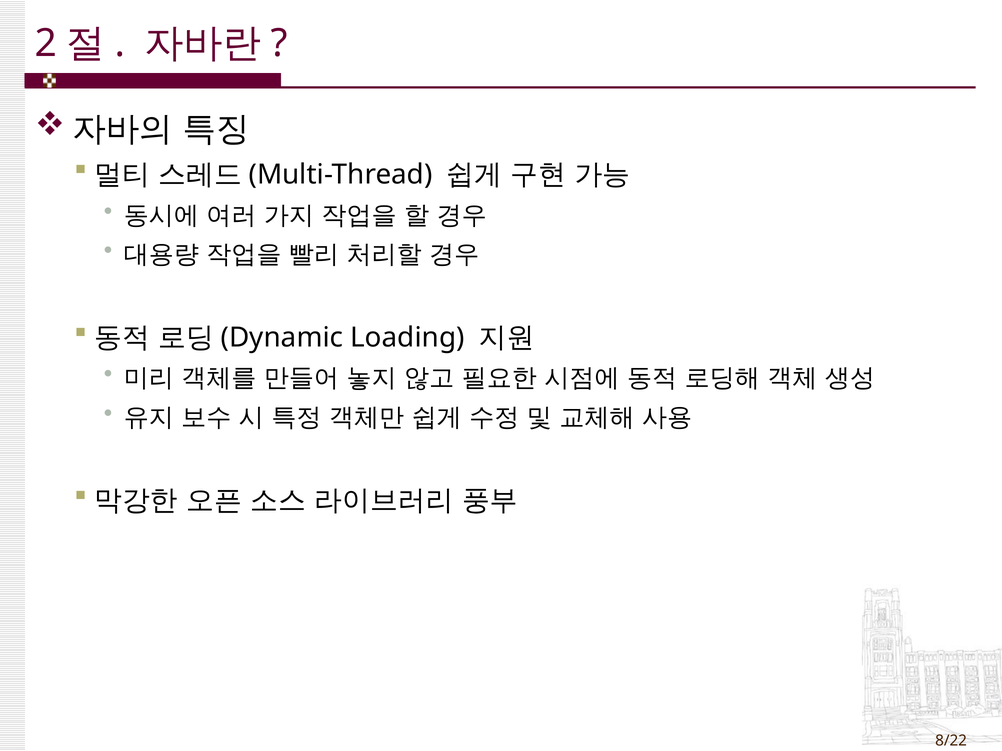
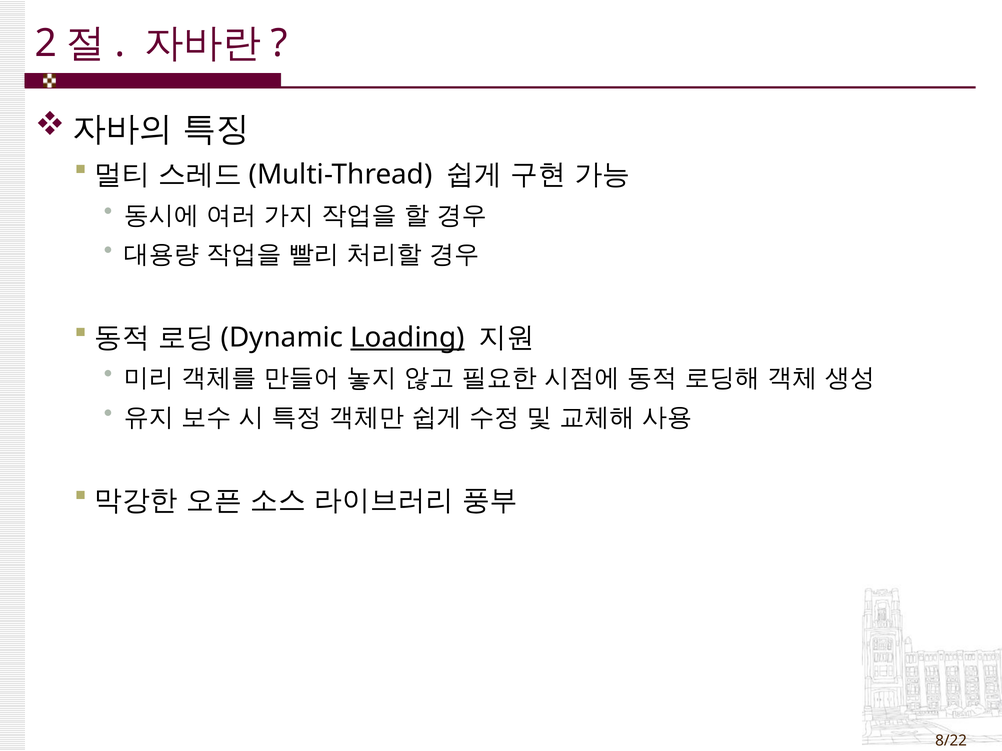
Loading underline: none -> present
